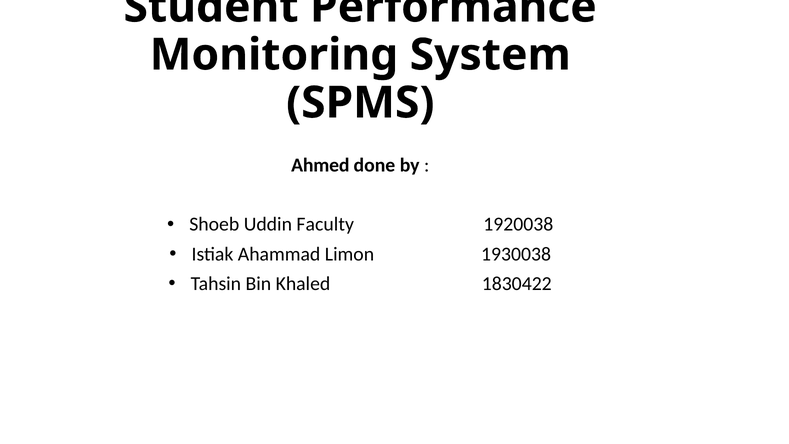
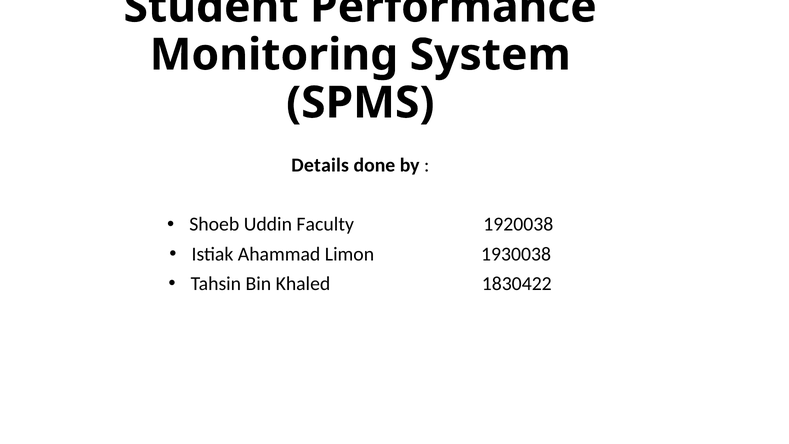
Ahmed: Ahmed -> Details
